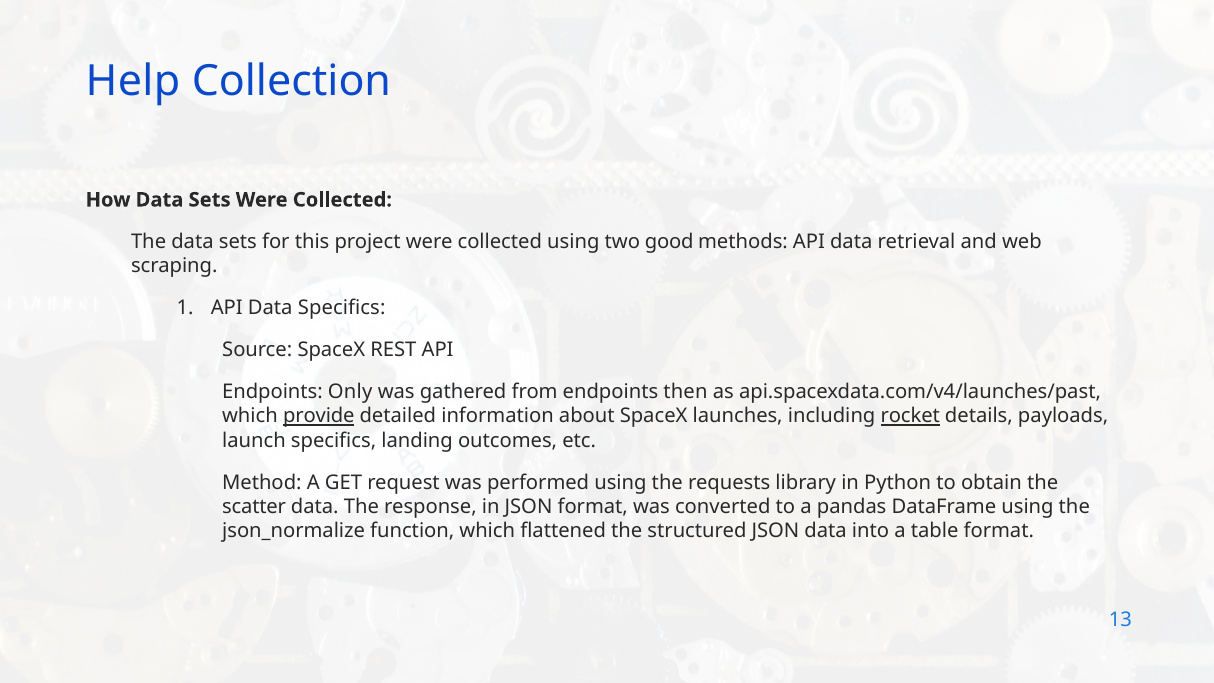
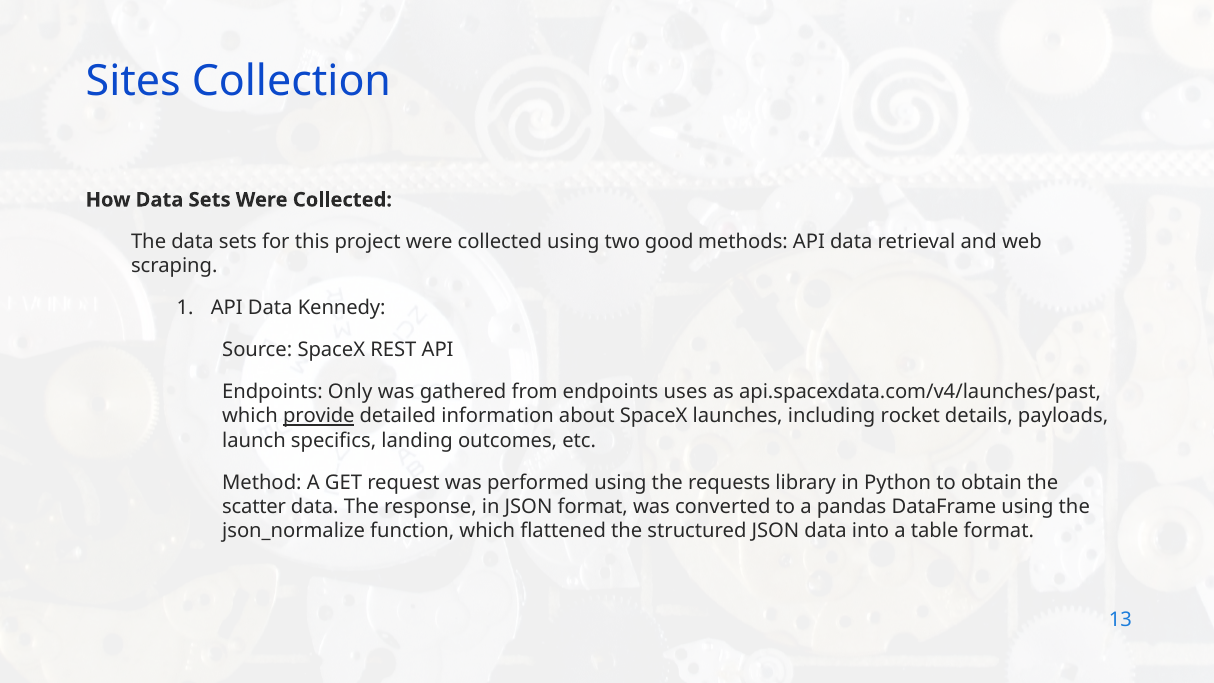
Help: Help -> Sites
Data Specifics: Specifics -> Kennedy
then: then -> uses
rocket underline: present -> none
